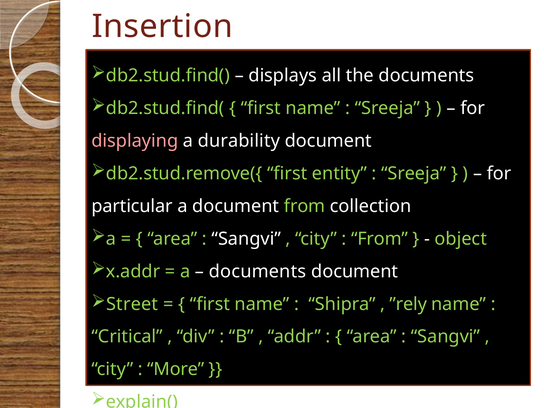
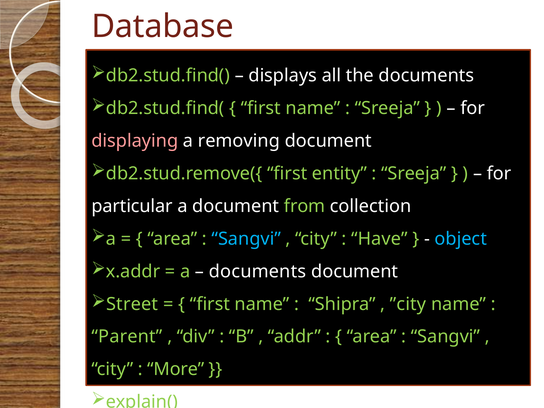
Insertion: Insertion -> Database
durability: durability -> removing
Sangvi at (246, 239) colour: white -> light blue
From at (380, 239): From -> Have
object colour: light green -> light blue
”rely: ”rely -> ”city
Critical: Critical -> Parent
